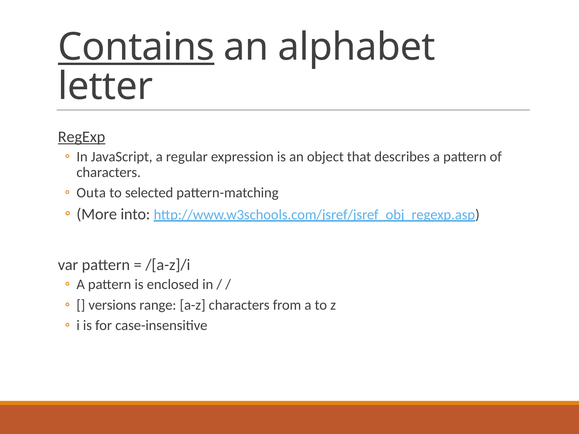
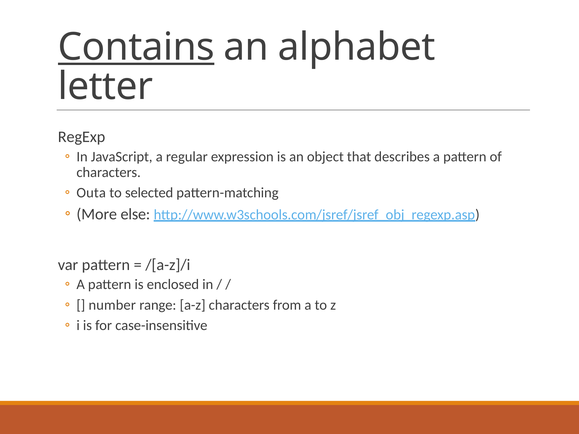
RegExp underline: present -> none
into: into -> else
versions: versions -> number
